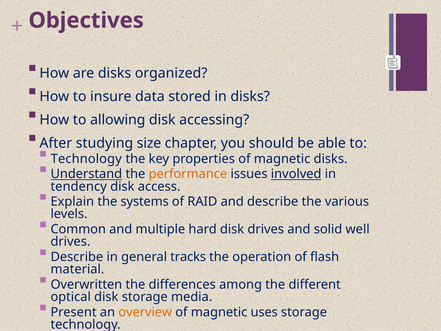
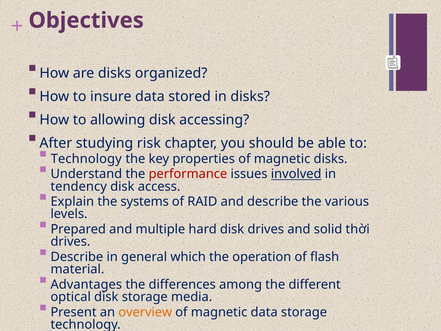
size: size -> risk
Understand underline: present -> none
performance colour: orange -> red
Common: Common -> Prepared
well: well -> thời
tracks: tracks -> which
Overwritten: Overwritten -> Advantages
magnetic uses: uses -> data
